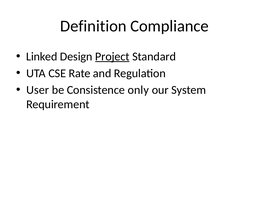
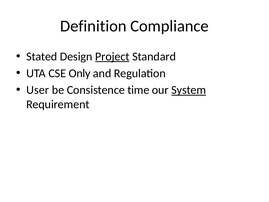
Linked: Linked -> Stated
Rate: Rate -> Only
only: only -> time
System underline: none -> present
